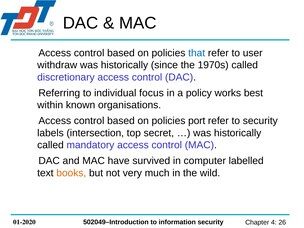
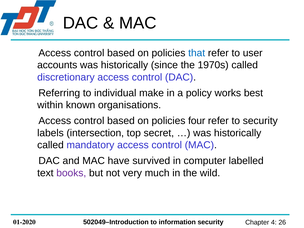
withdraw: withdraw -> accounts
focus: focus -> make
port: port -> four
books colour: orange -> purple
